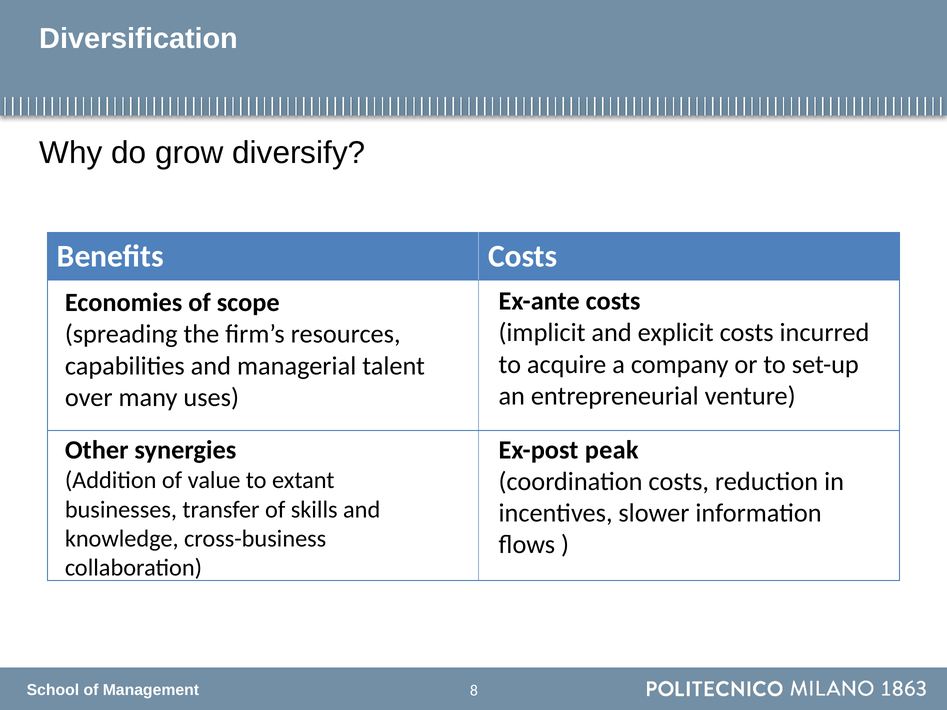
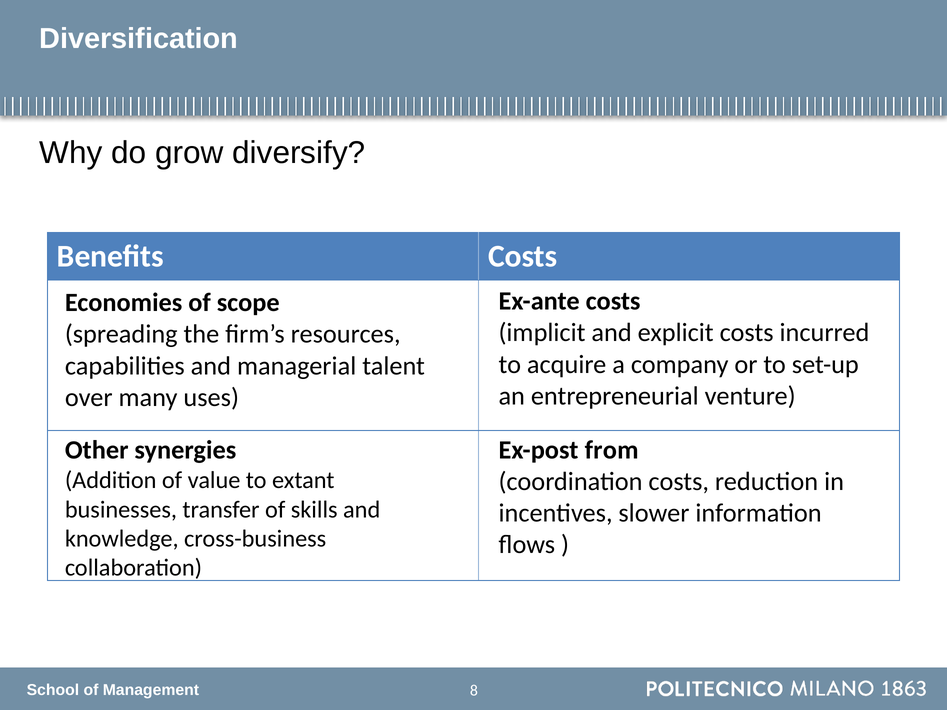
peak: peak -> from
